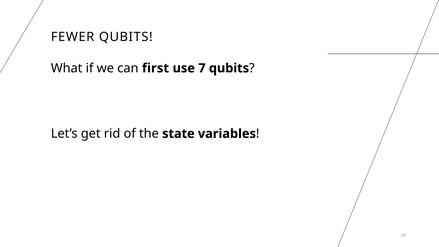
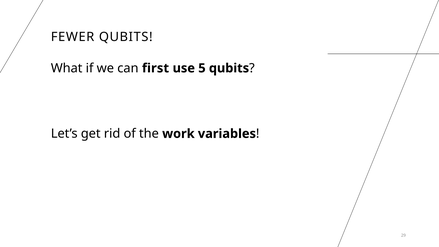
7: 7 -> 5
state: state -> work
